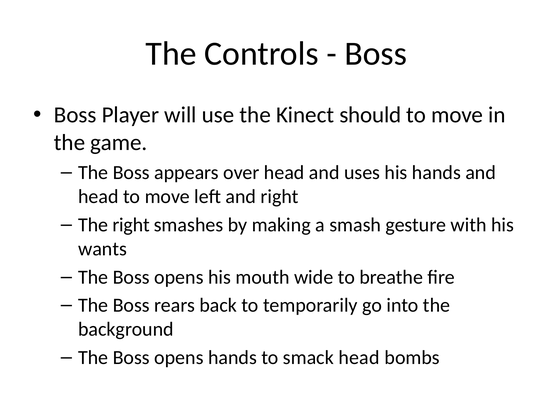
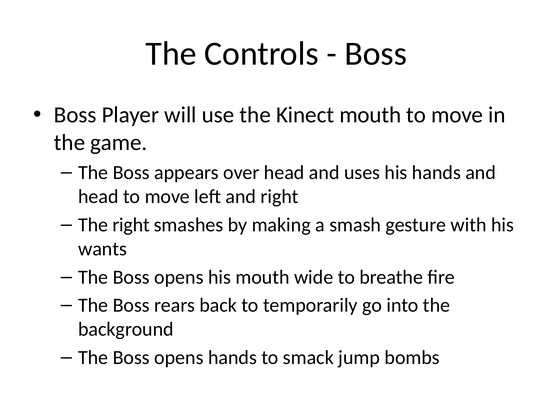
Kinect should: should -> mouth
smack head: head -> jump
